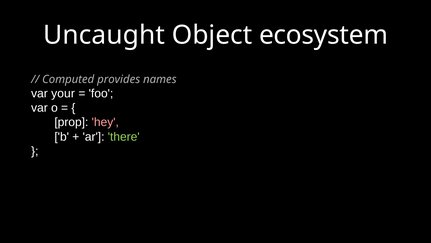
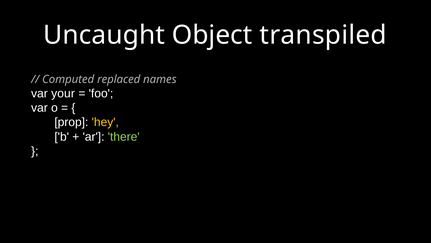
ecosystem: ecosystem -> transpiled
provides: provides -> replaced
hey colour: pink -> yellow
